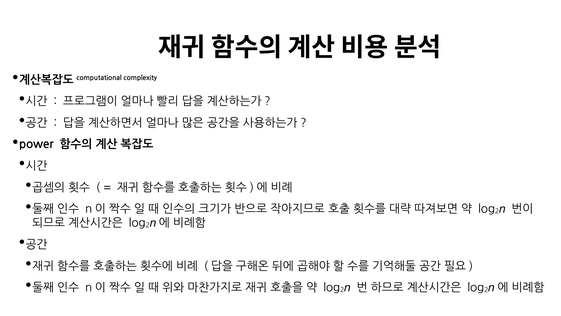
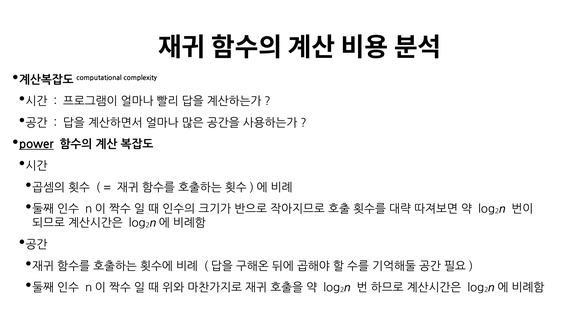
power underline: none -> present
